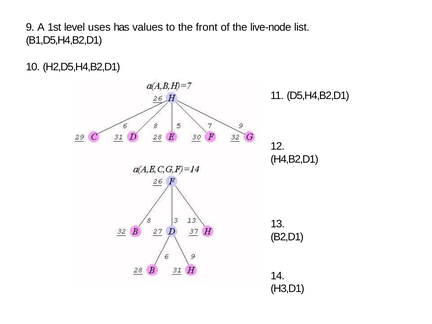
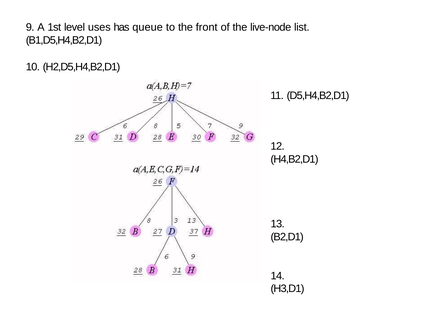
values: values -> queue
